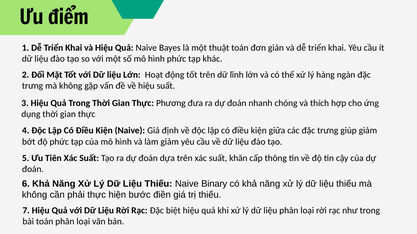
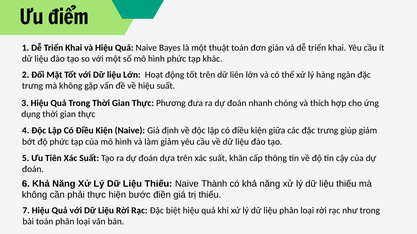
lĩnh: lĩnh -> liên
Binary: Binary -> Thành
